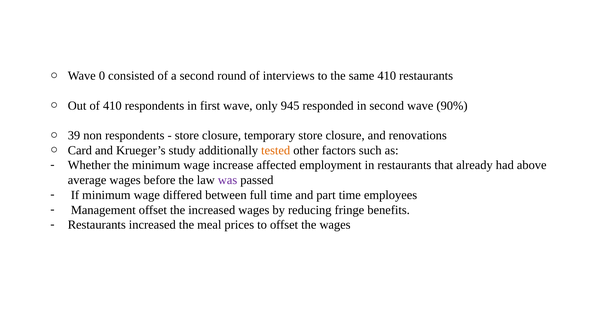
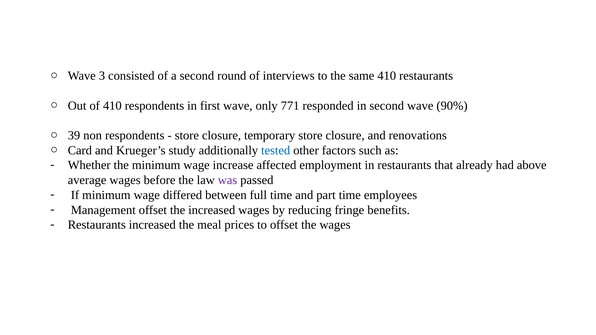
0: 0 -> 3
945: 945 -> 771
tested colour: orange -> blue
